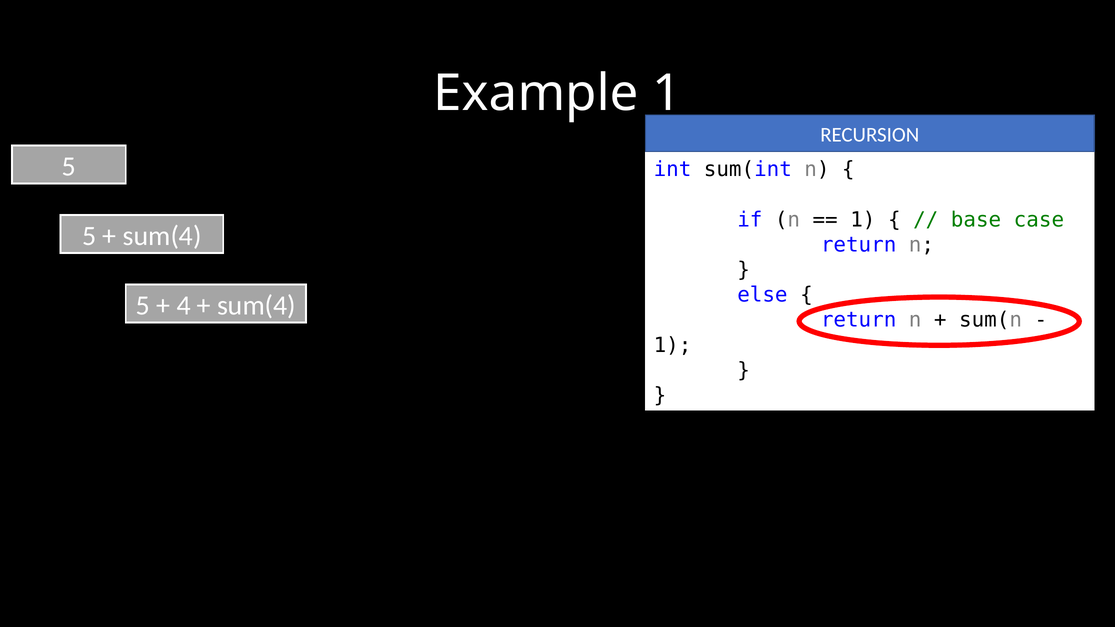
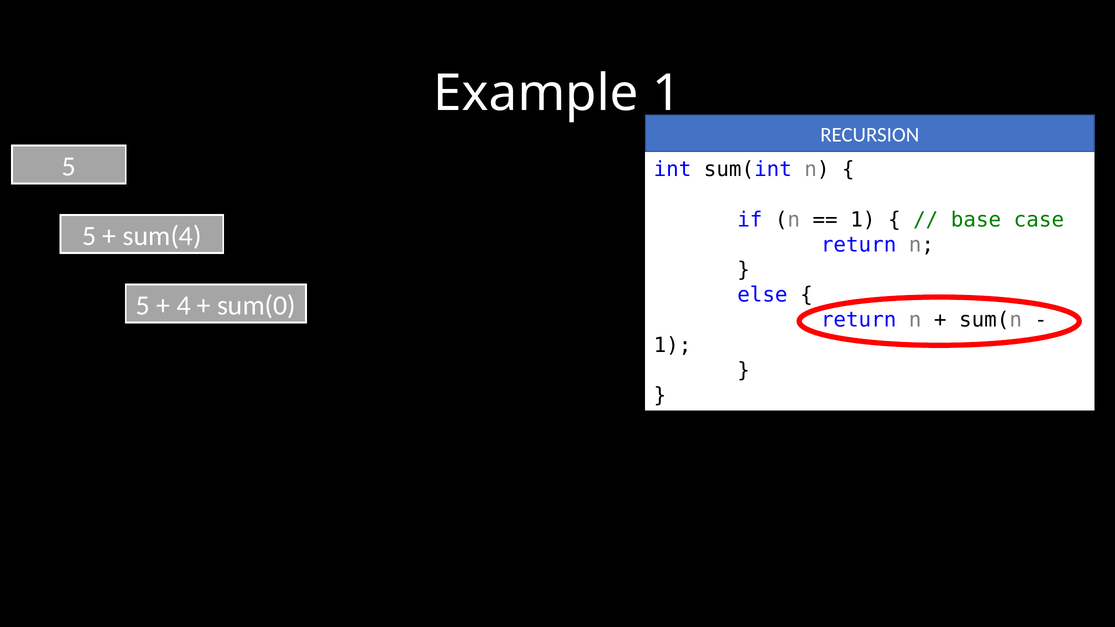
sum(4 at (256, 306): sum(4 -> sum(0
